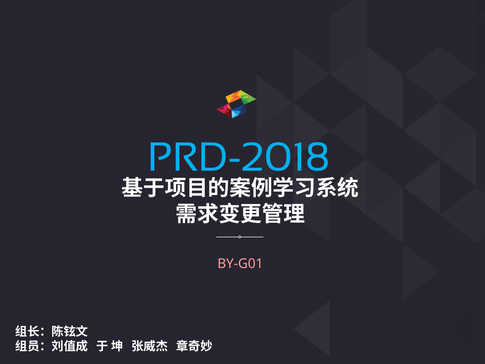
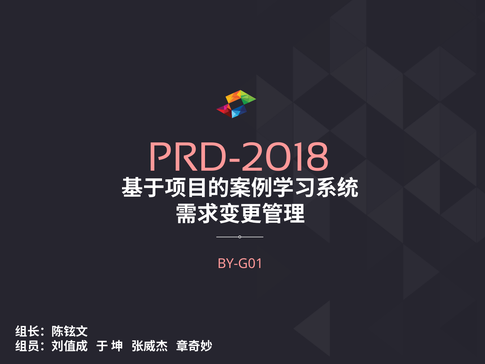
PRD-2018 colour: light blue -> pink
